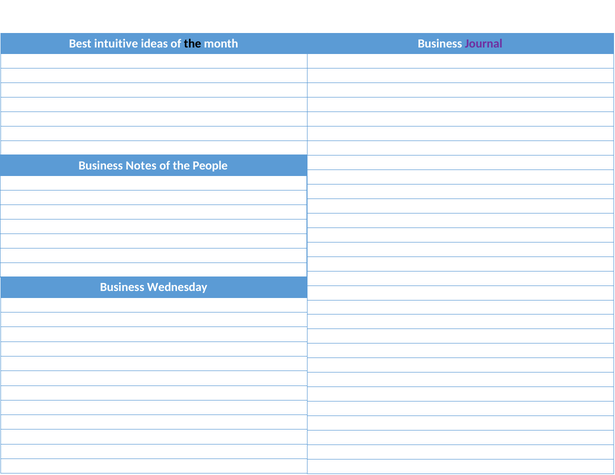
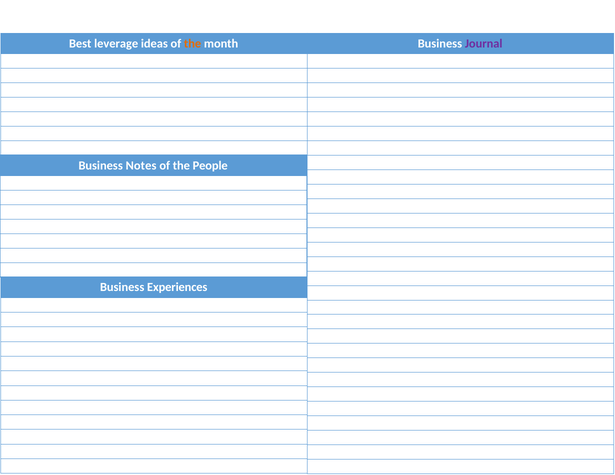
intuitive: intuitive -> leverage
the at (193, 44) colour: black -> orange
Wednesday: Wednesday -> Experiences
